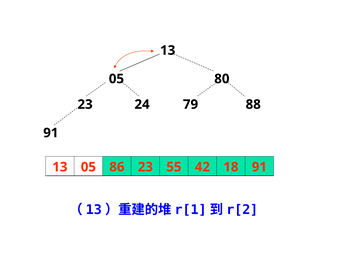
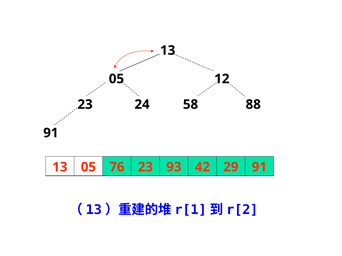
80: 80 -> 12
79: 79 -> 58
86: 86 -> 76
55: 55 -> 93
18: 18 -> 29
